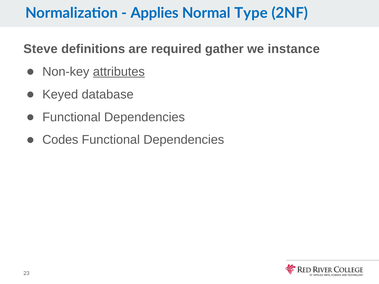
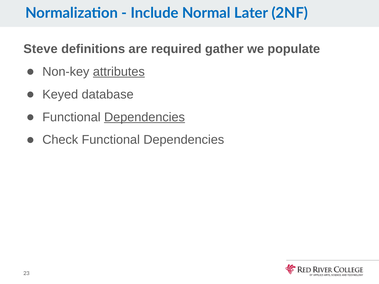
Applies: Applies -> Include
Type: Type -> Later
instance: instance -> populate
Dependencies at (145, 117) underline: none -> present
Codes: Codes -> Check
